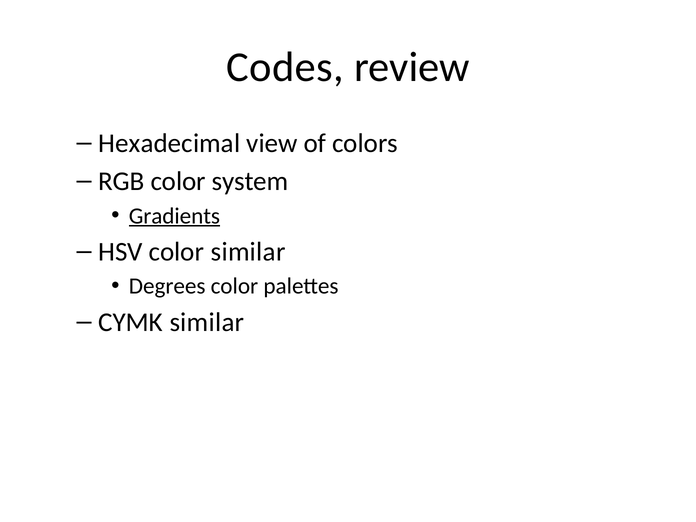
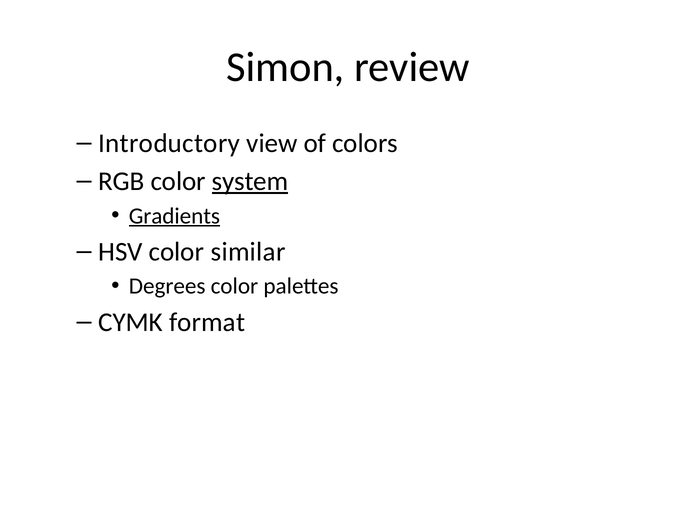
Codes: Codes -> Simon
Hexadecimal: Hexadecimal -> Introductory
system underline: none -> present
CYMK similar: similar -> format
